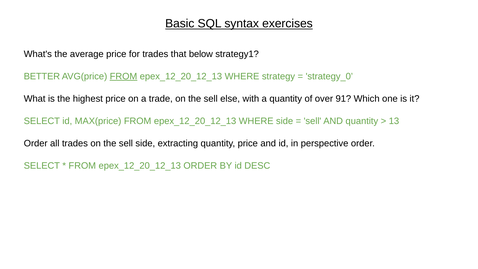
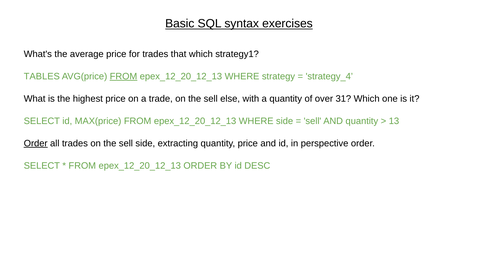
that below: below -> which
BETTER: BETTER -> TABLES
strategy_0: strategy_0 -> strategy_4
91: 91 -> 31
Order at (36, 143) underline: none -> present
